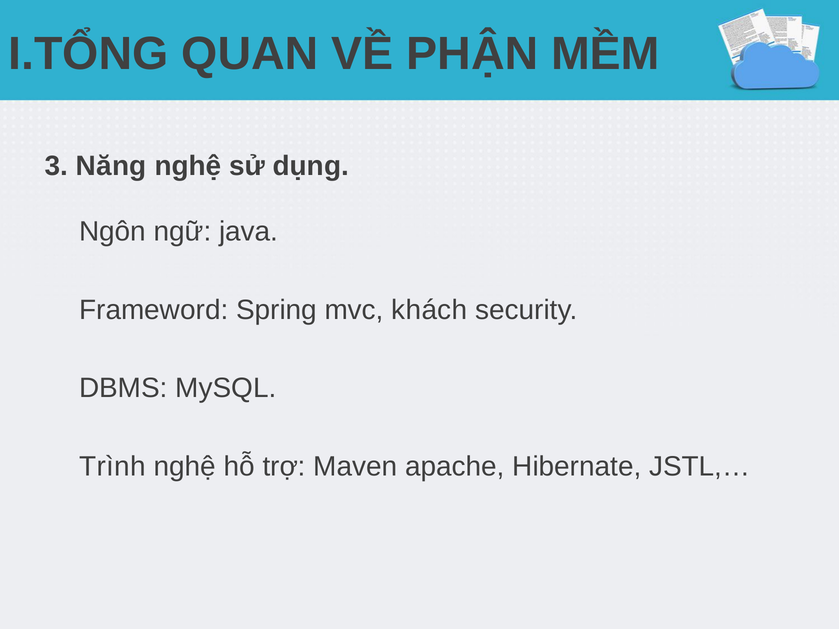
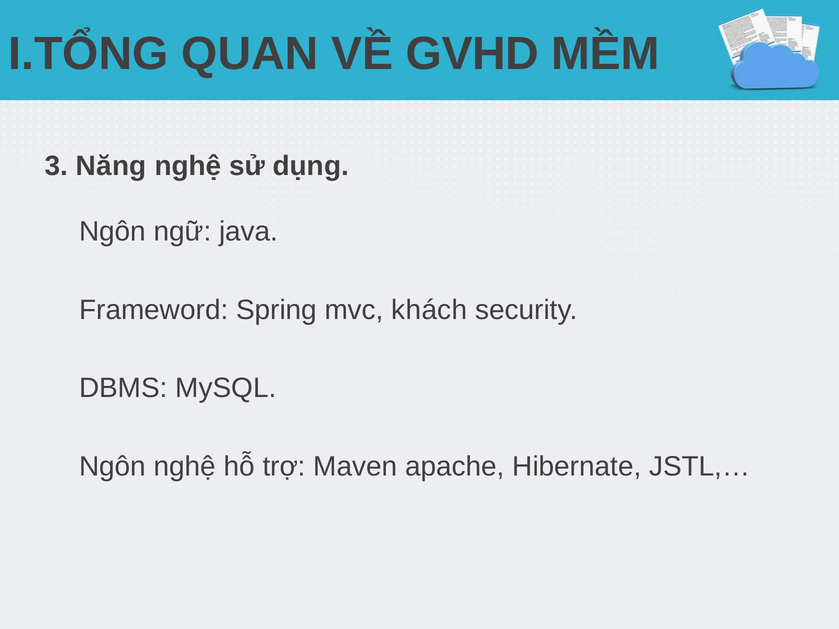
PHẬN: PHẬN -> GVHD
Trình at (112, 467): Trình -> Ngôn
